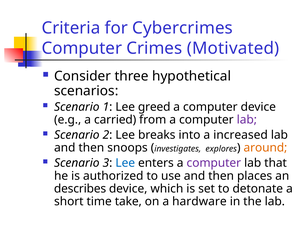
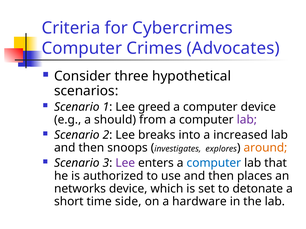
Motivated: Motivated -> Advocates
carried: carried -> should
Lee at (125, 163) colour: blue -> purple
computer at (214, 163) colour: purple -> blue
describes: describes -> networks
take: take -> side
